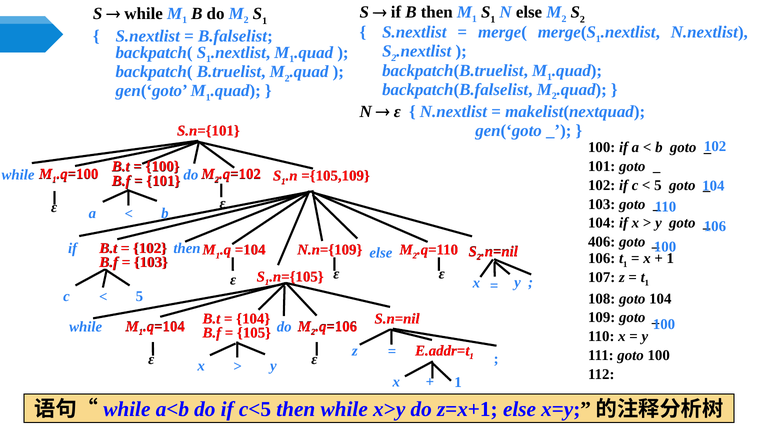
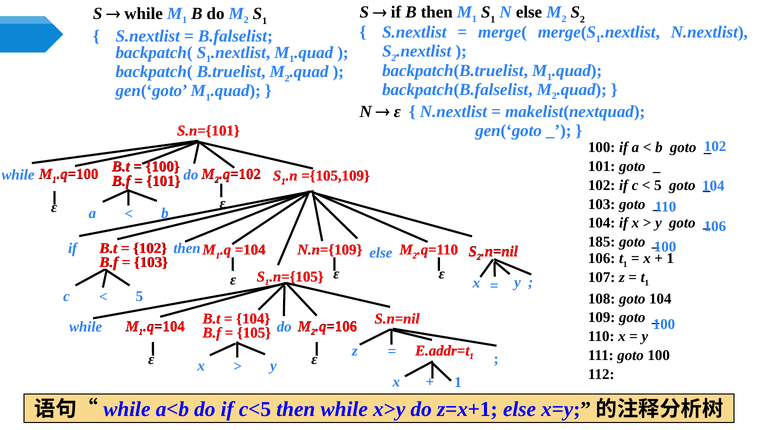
406: 406 -> 185
